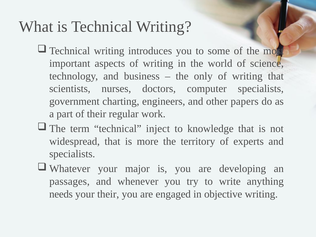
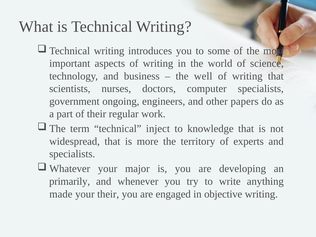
only: only -> well
charting: charting -> ongoing
passages: passages -> primarily
needs: needs -> made
